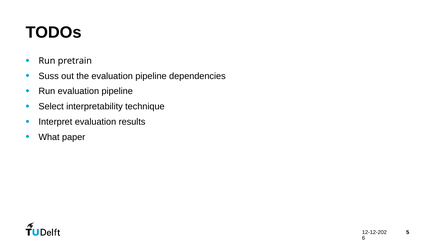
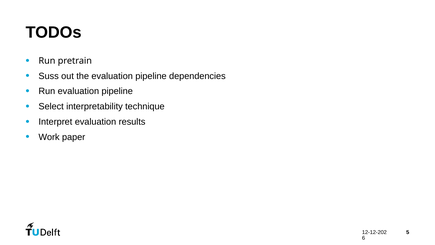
What: What -> Work
